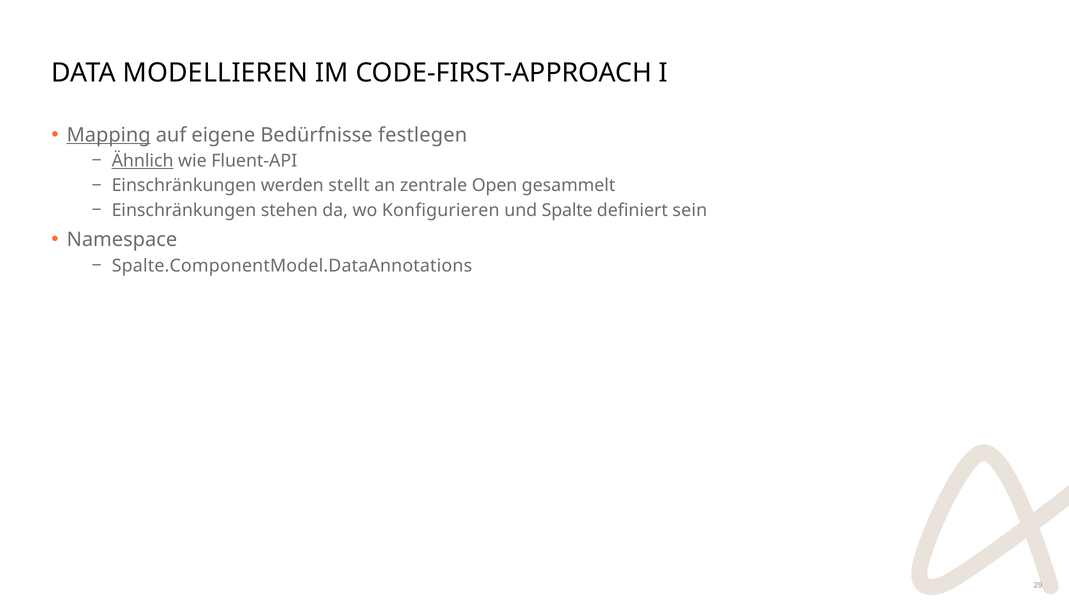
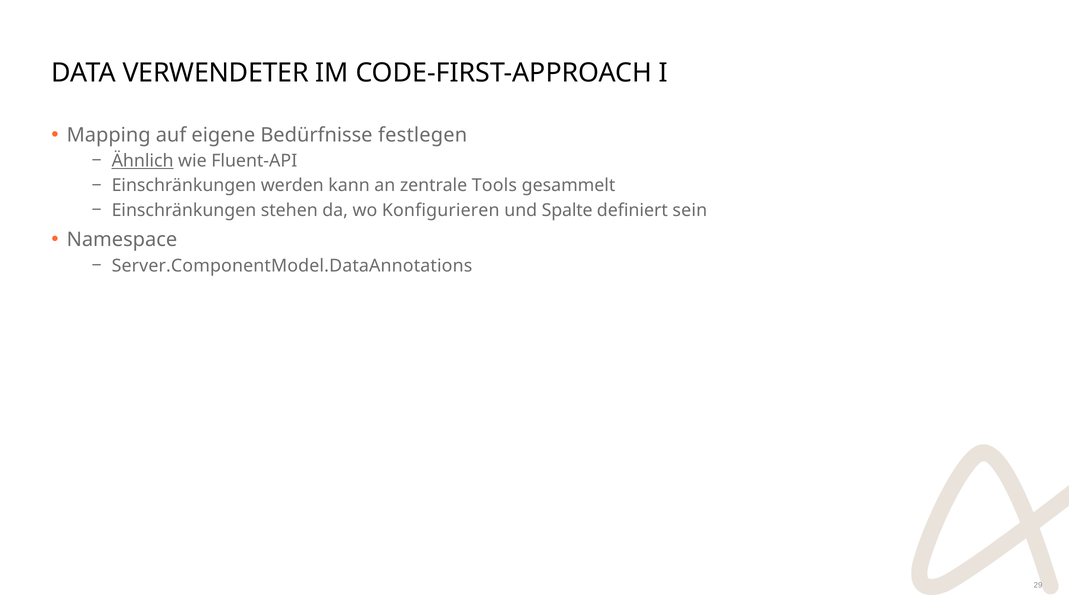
MODELLIEREN: MODELLIEREN -> VERWENDETER
Mapping underline: present -> none
stellt: stellt -> kann
Open: Open -> Tools
Spalte.ComponentModel.DataAnnotations: Spalte.ComponentModel.DataAnnotations -> Server.ComponentModel.DataAnnotations
